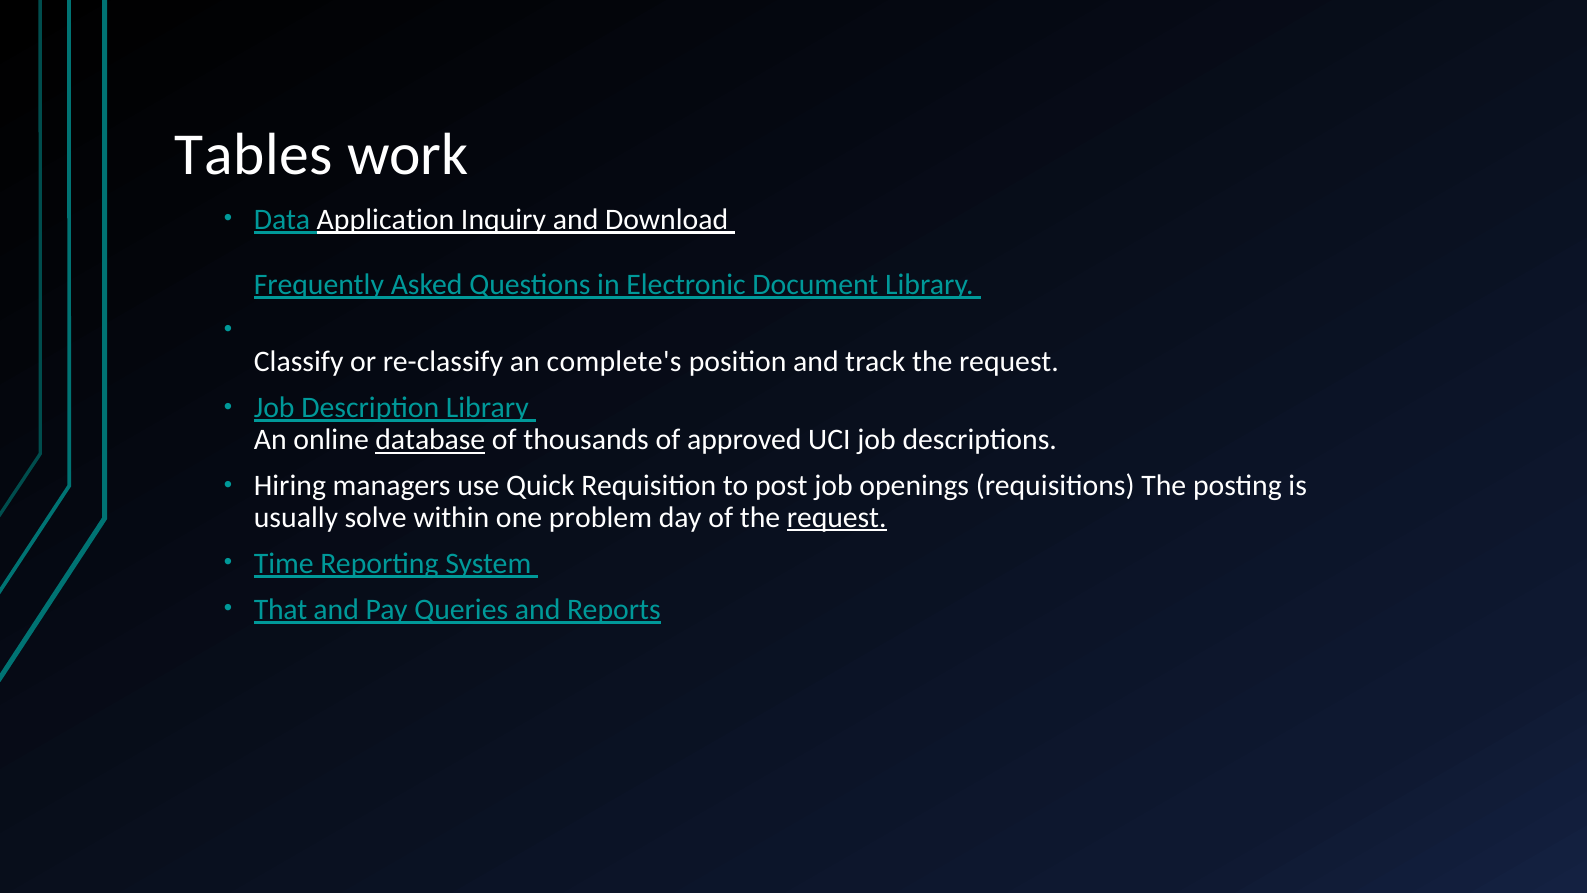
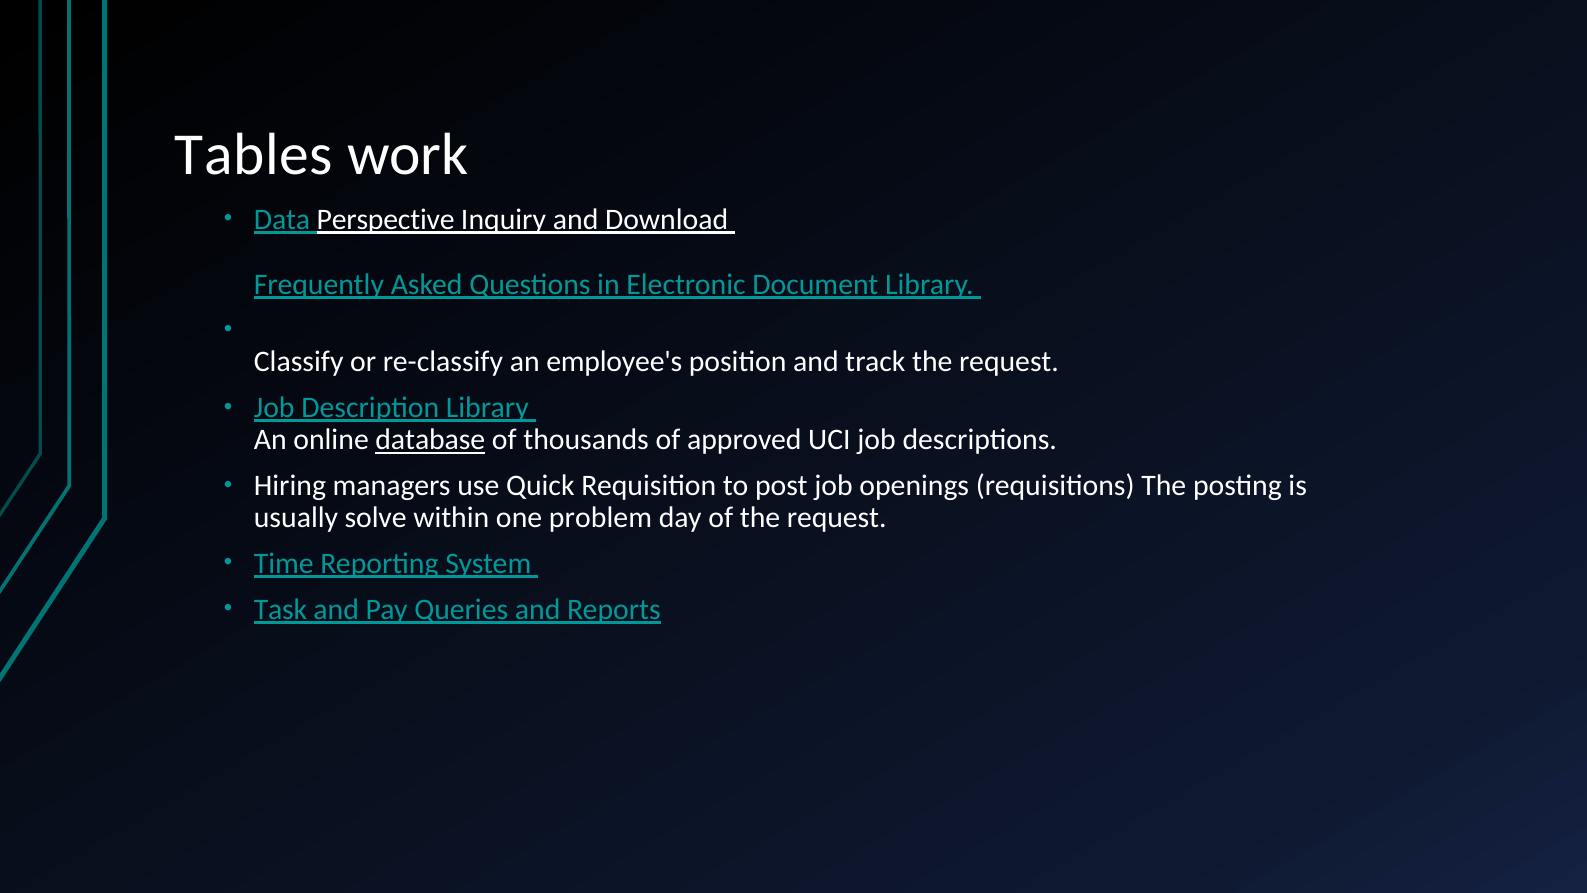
Application: Application -> Perspective
complete's: complete's -> employee's
request at (837, 518) underline: present -> none
That: That -> Task
